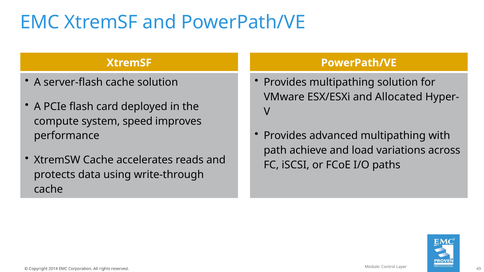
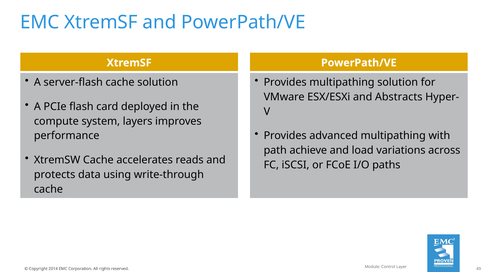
Allocated: Allocated -> Abstracts
speed: speed -> layers
